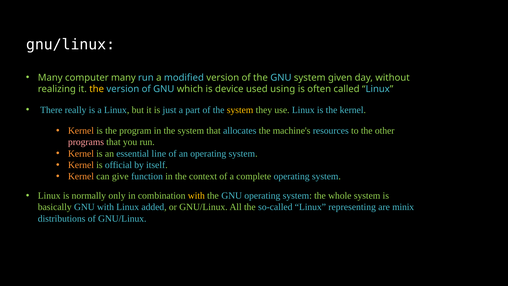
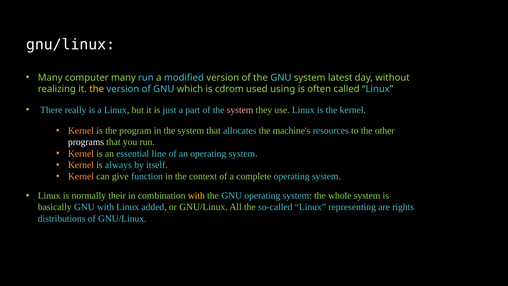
given: given -> latest
device: device -> cdrom
system at (240, 110) colour: yellow -> pink
programs colour: pink -> white
official: official -> always
only: only -> their
minix: minix -> rights
